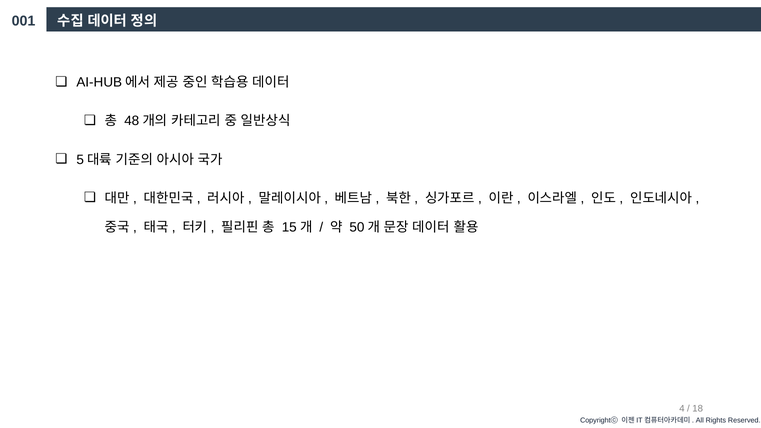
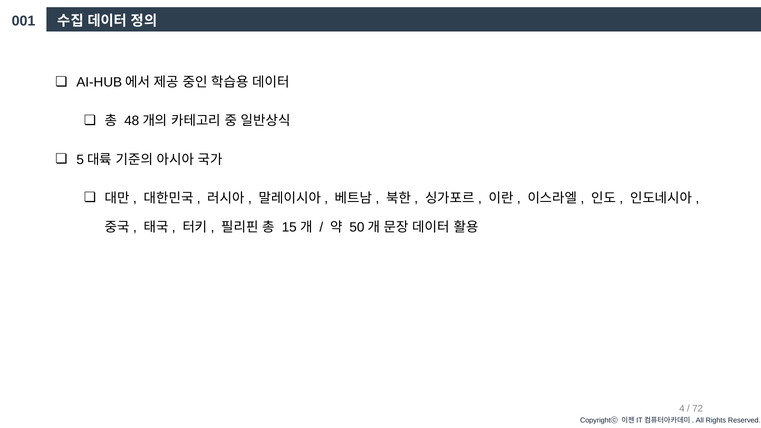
18: 18 -> 72
